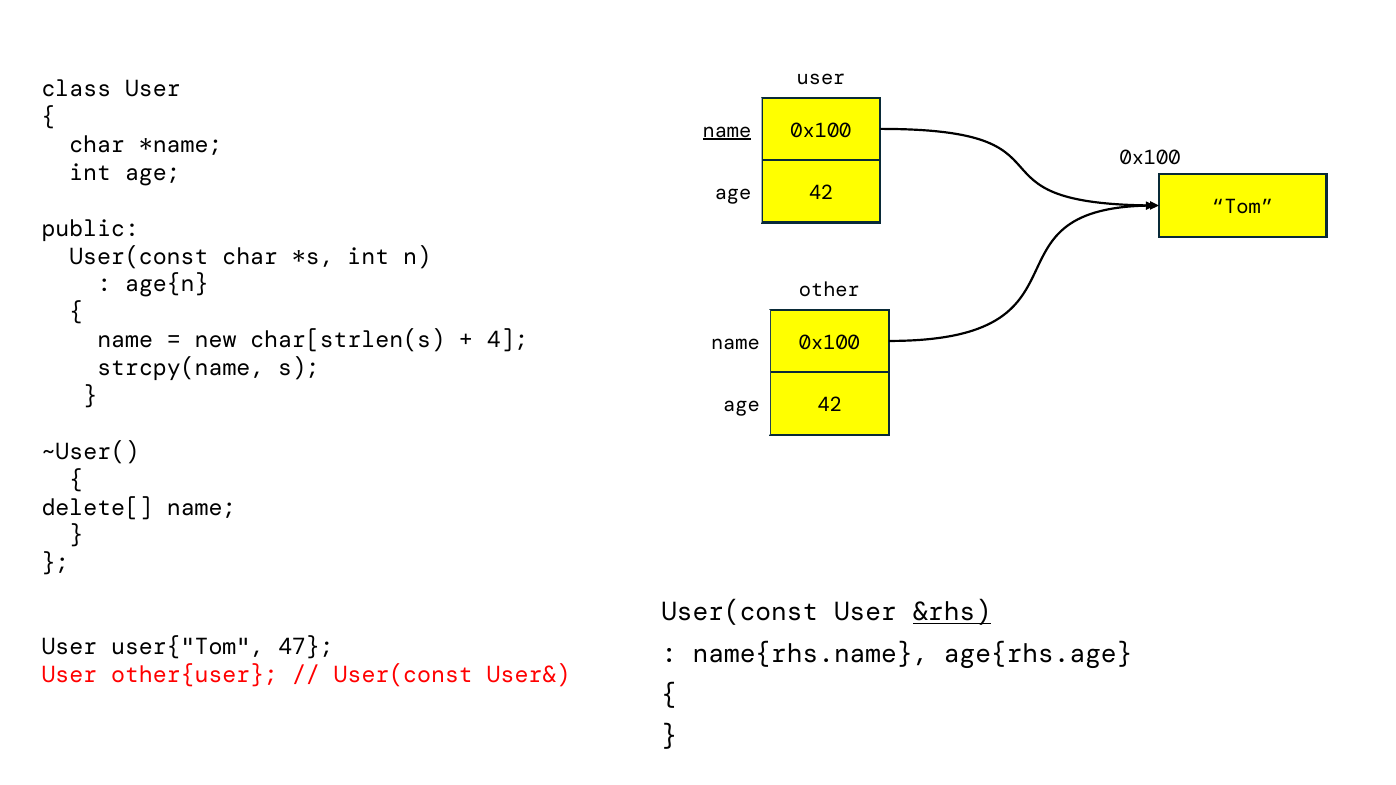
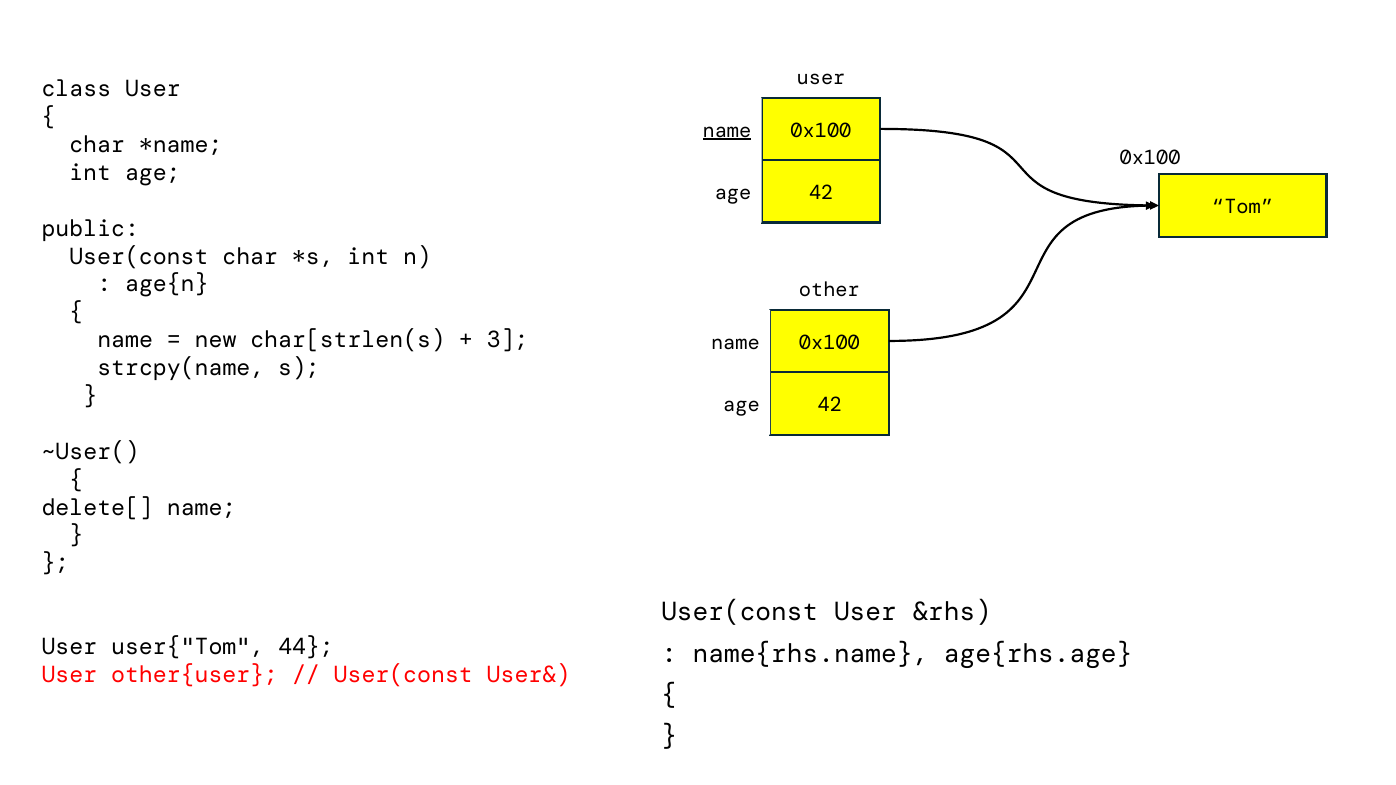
4: 4 -> 3
&rhs underline: present -> none
47: 47 -> 44
